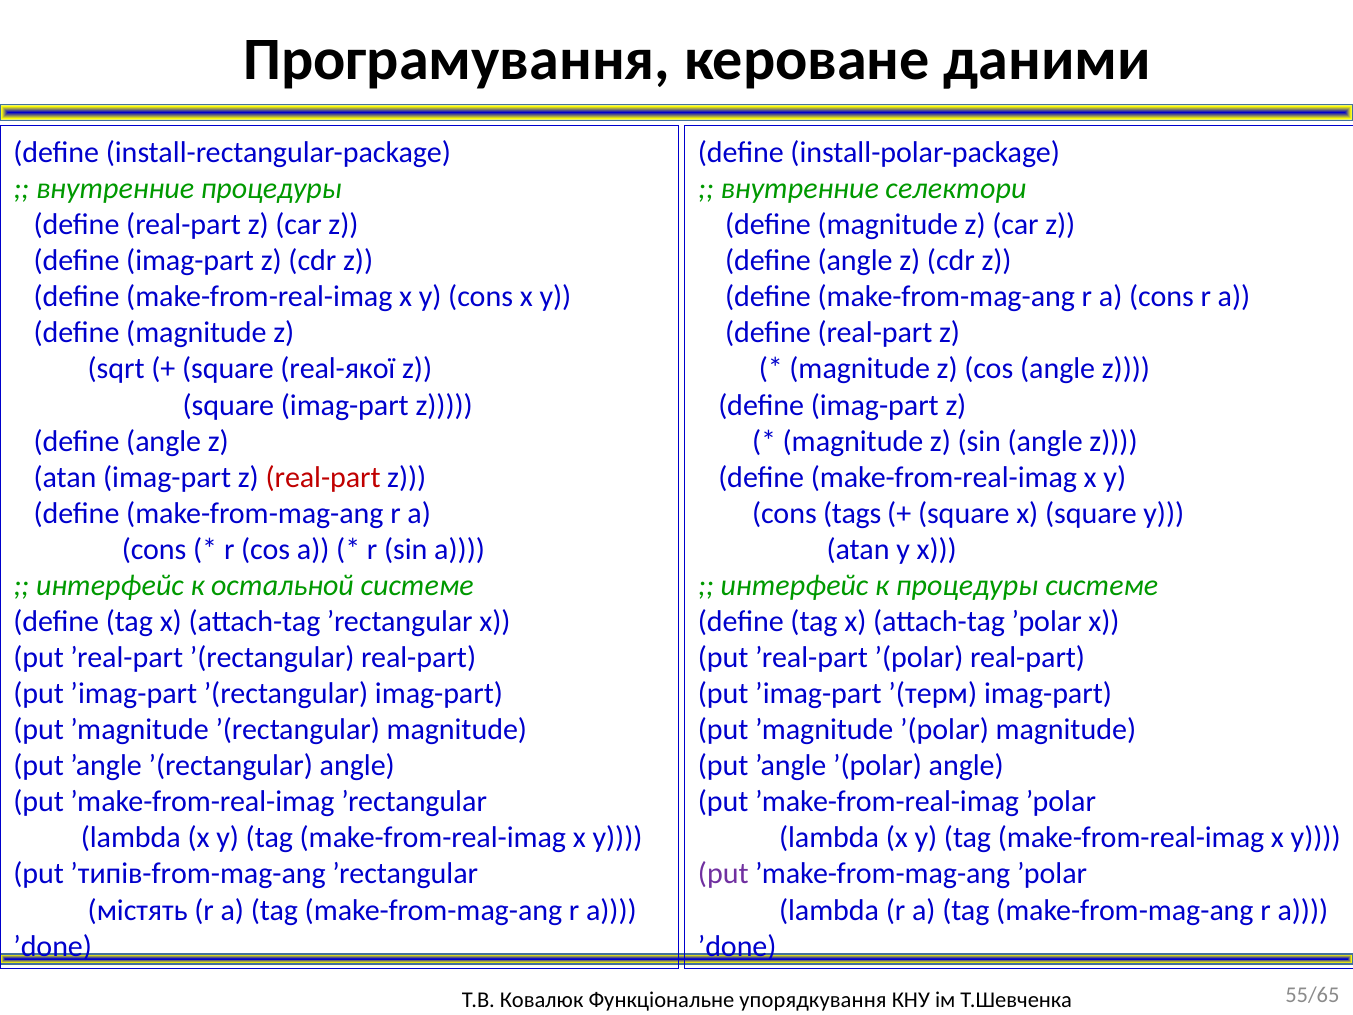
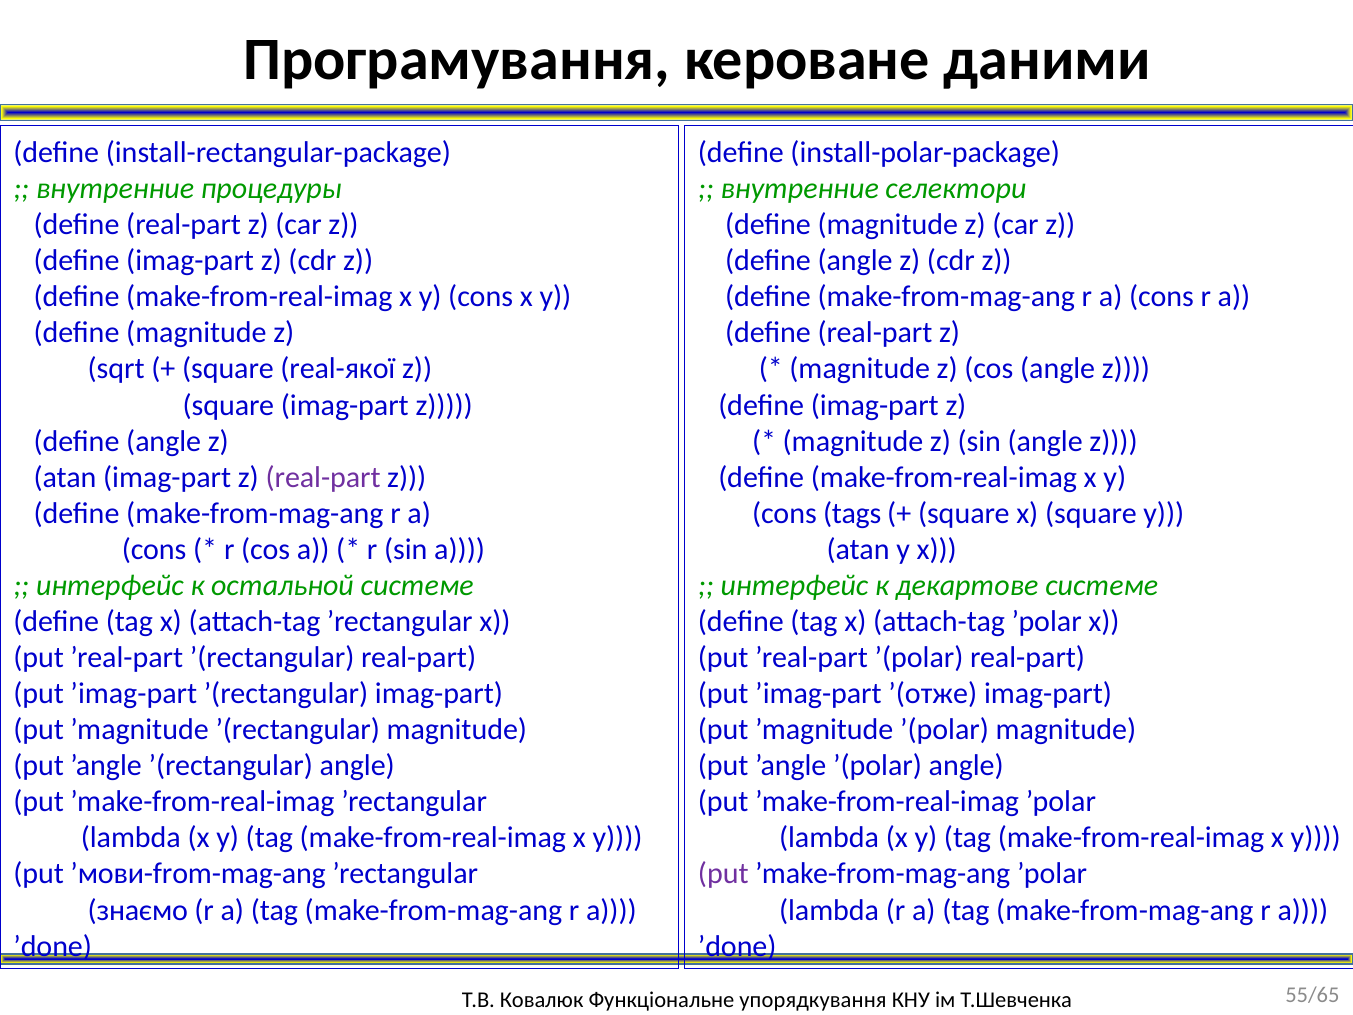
real-part at (323, 477) colour: red -> purple
к процедуры: процедуры -> декартове
’(терм: ’(терм -> ’(отже
’типів-from-mag-ang: ’типів-from-mag-ang -> ’мови-from-mag-ang
містять: містять -> знаємо
